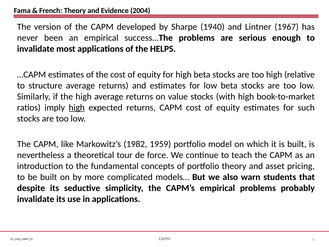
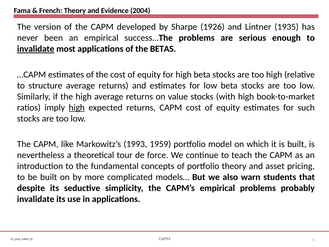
1940: 1940 -> 1926
1967: 1967 -> 1935
invalidate at (36, 49) underline: none -> present
HELPS: HELPS -> BETAS
1982: 1982 -> 1993
